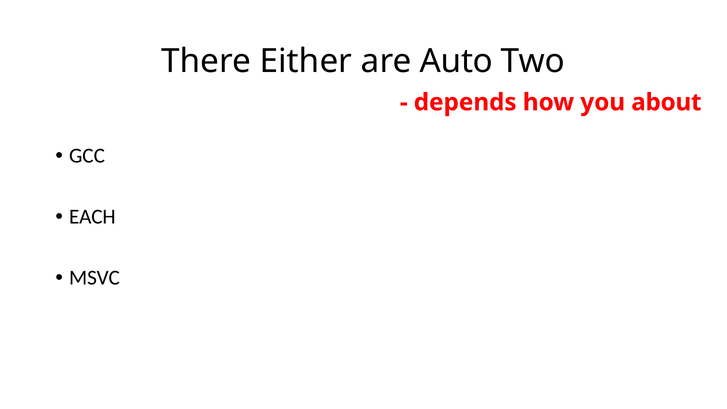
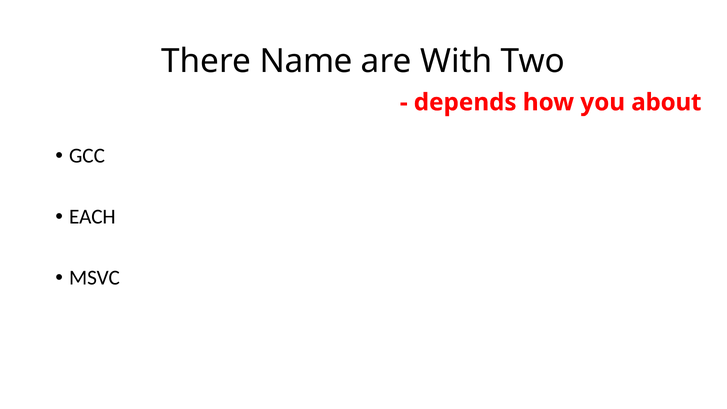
Either: Either -> Name
Auto: Auto -> With
